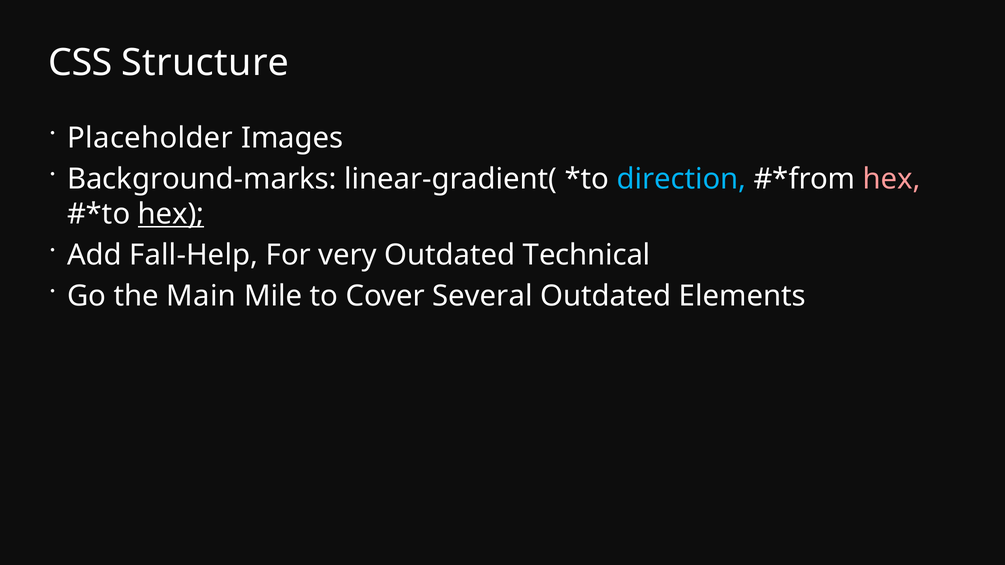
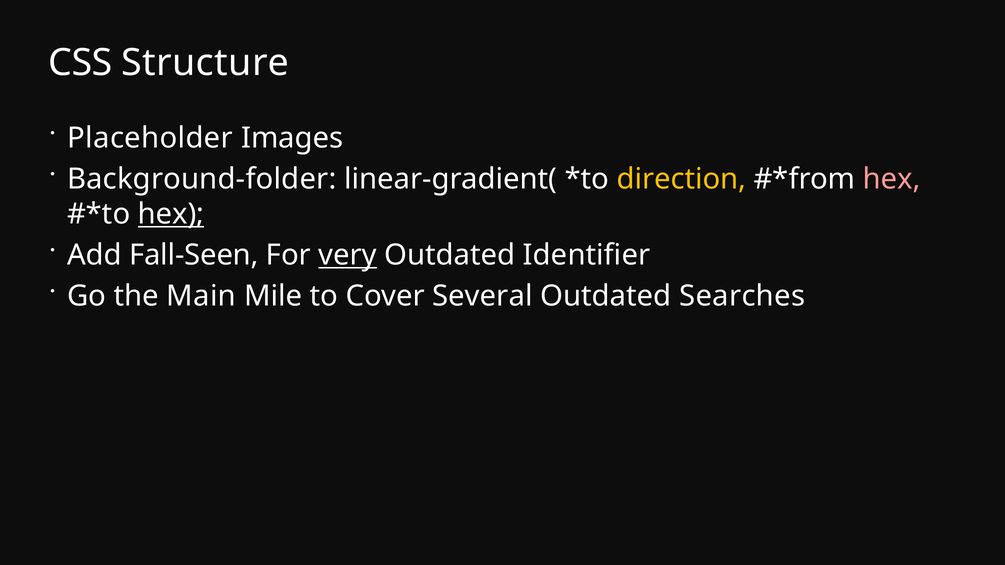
Background-marks: Background-marks -> Background-folder
direction colour: light blue -> yellow
Fall-Help: Fall-Help -> Fall-Seen
very underline: none -> present
Technical: Technical -> Identifier
Elements: Elements -> Searches
